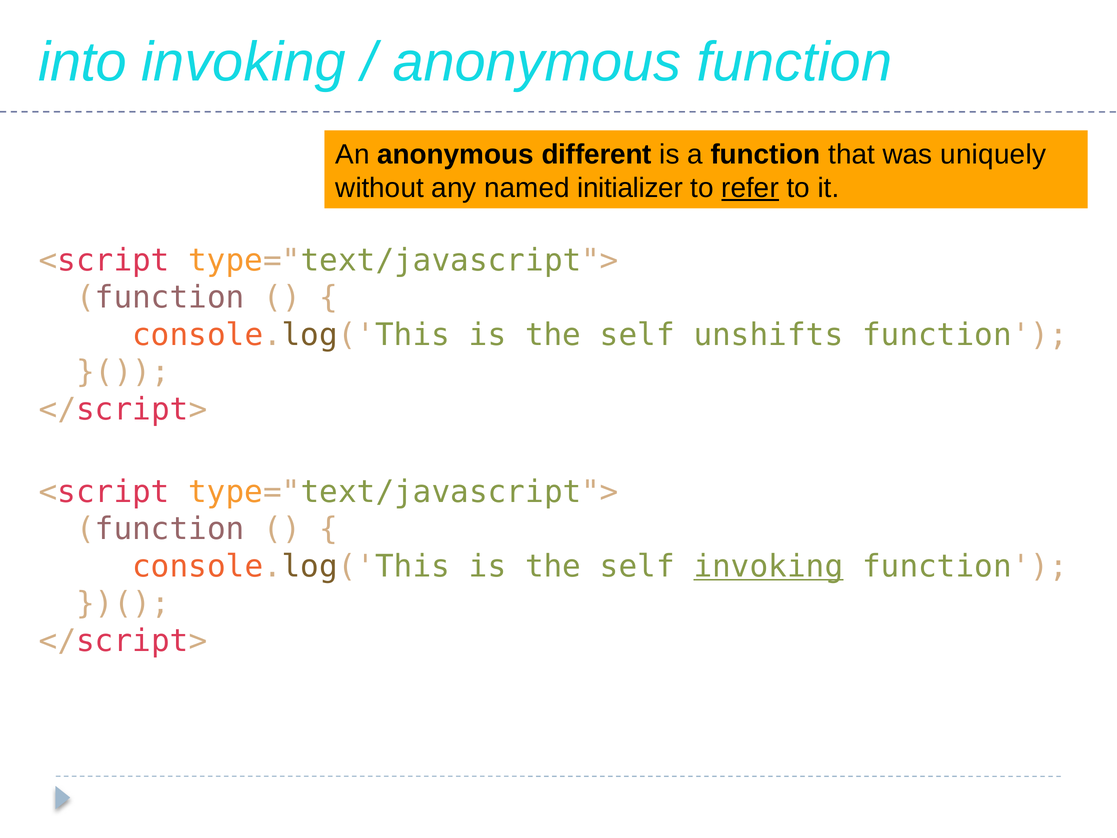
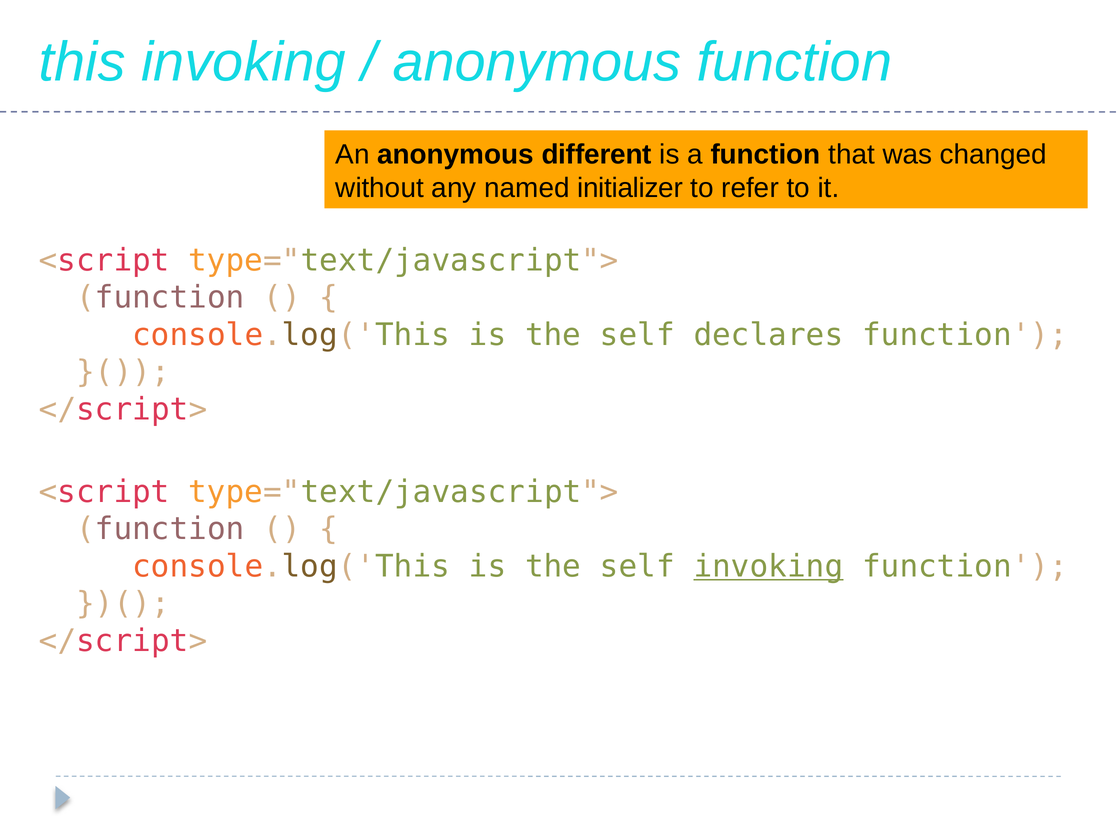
into: into -> this
uniquely: uniquely -> changed
refer underline: present -> none
unshifts: unshifts -> declares
